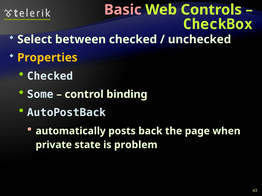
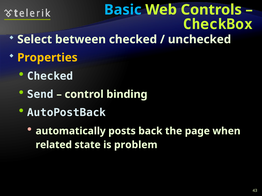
Basic colour: pink -> light blue
Some: Some -> Send
private: private -> related
